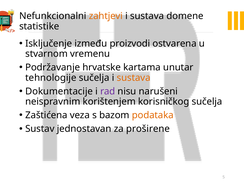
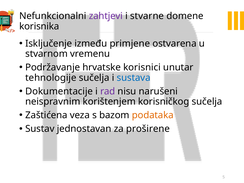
zahtjevi colour: orange -> purple
sustava at (147, 16): sustava -> stvarne
statistike: statistike -> korisnika
proizvodi: proizvodi -> primjene
kartama: kartama -> korisnici
sustava at (134, 78) colour: orange -> blue
